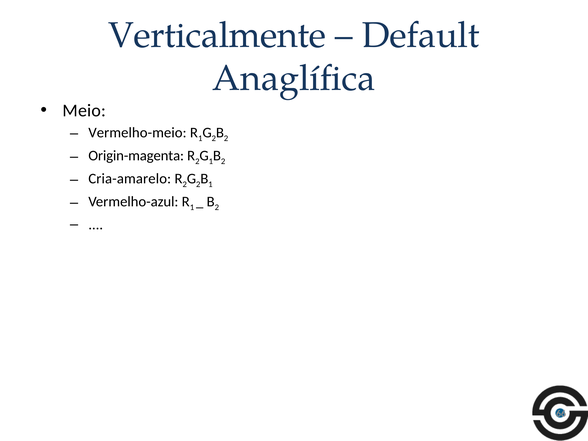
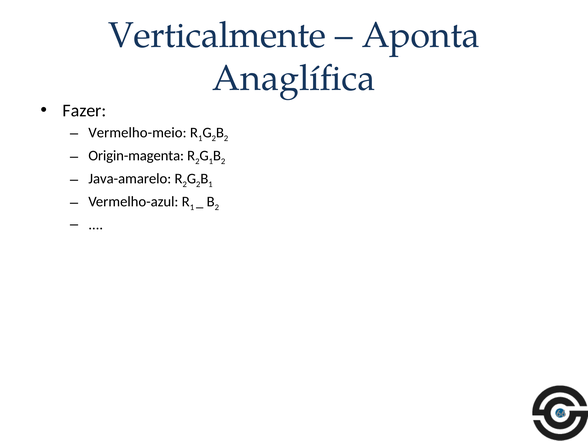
Default: Default -> Aponta
Meio: Meio -> Fazer
Cria-amarelo: Cria-amarelo -> Java-amarelo
